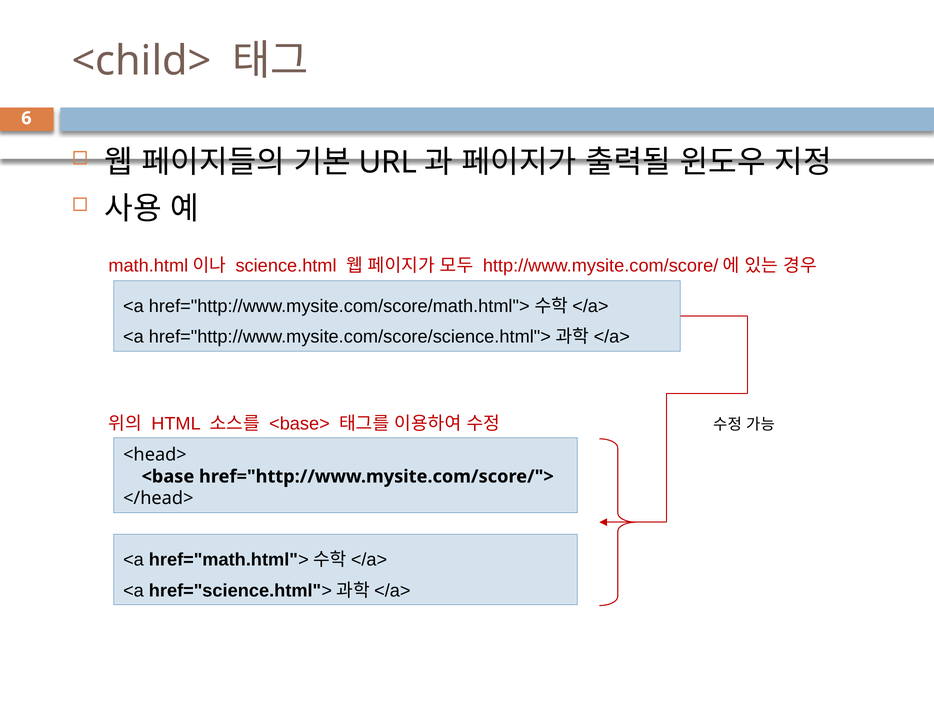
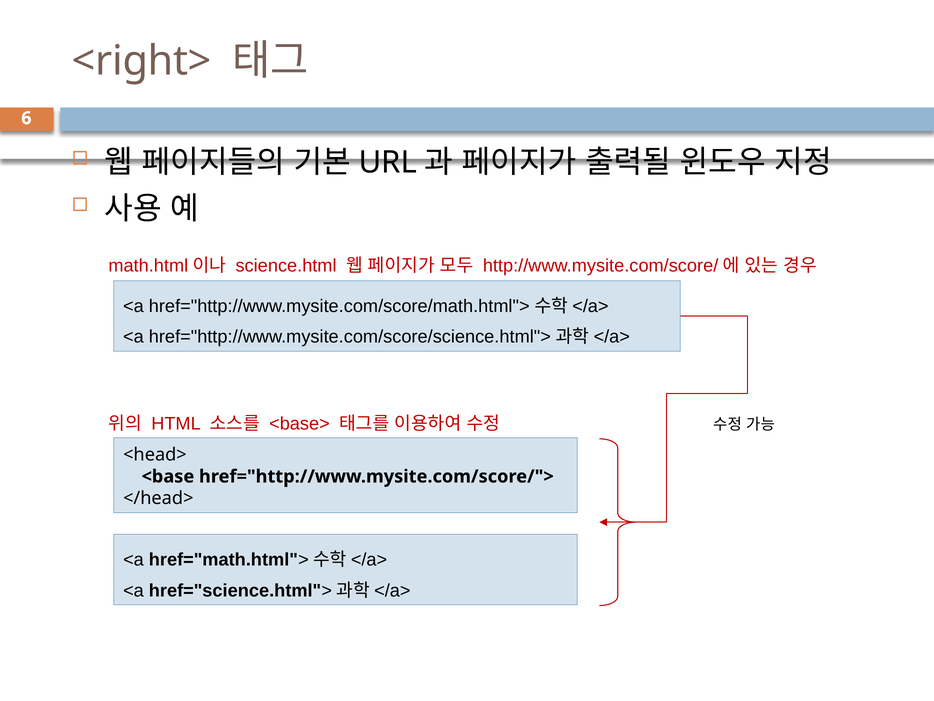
<child>: <child> -> <right>
